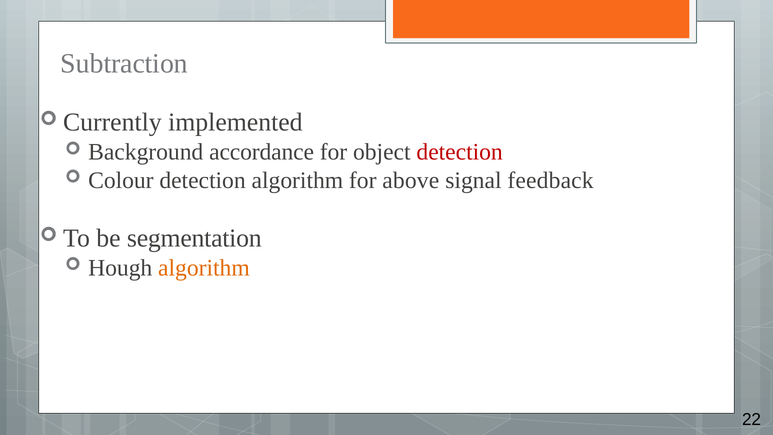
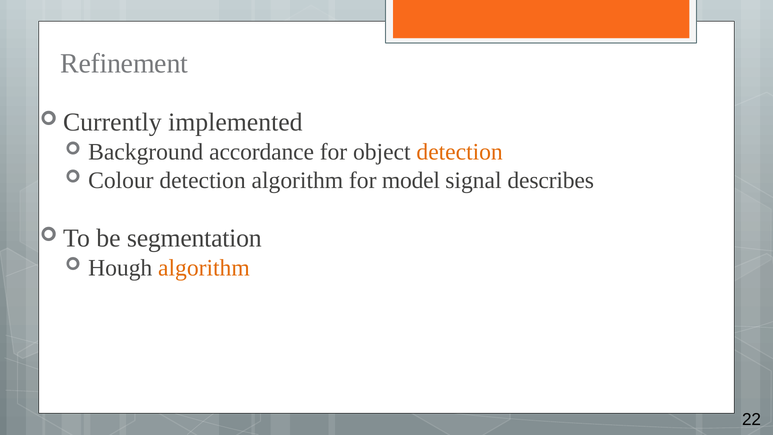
Subtraction: Subtraction -> Refinement
detection at (460, 152) colour: red -> orange
above: above -> model
feedback: feedback -> describes
